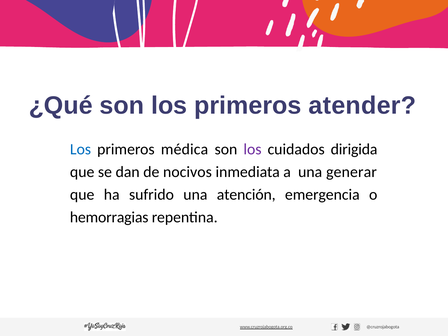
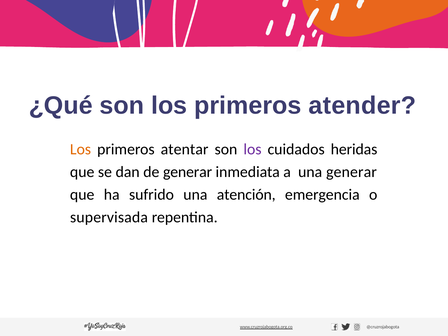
Los at (81, 149) colour: blue -> orange
médica: médica -> atentar
dirigida: dirigida -> heridas
de nocivos: nocivos -> generar
hemorragias: hemorragias -> supervisada
